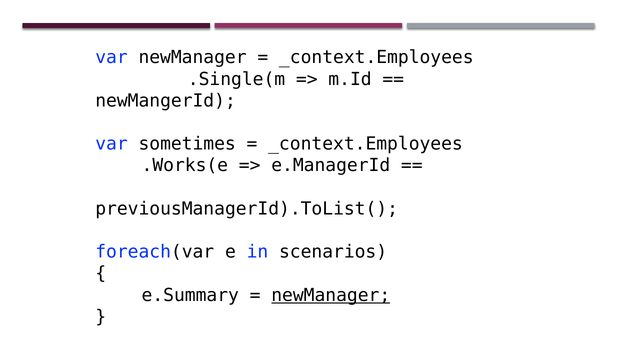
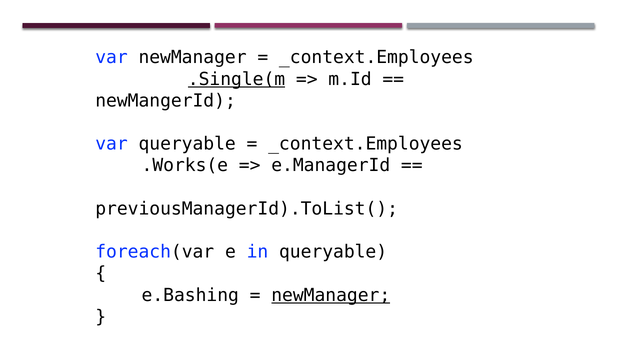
.Single(m underline: none -> present
var sometimes: sometimes -> queryable
in scenarios: scenarios -> queryable
e.Summary: e.Summary -> e.Bashing
